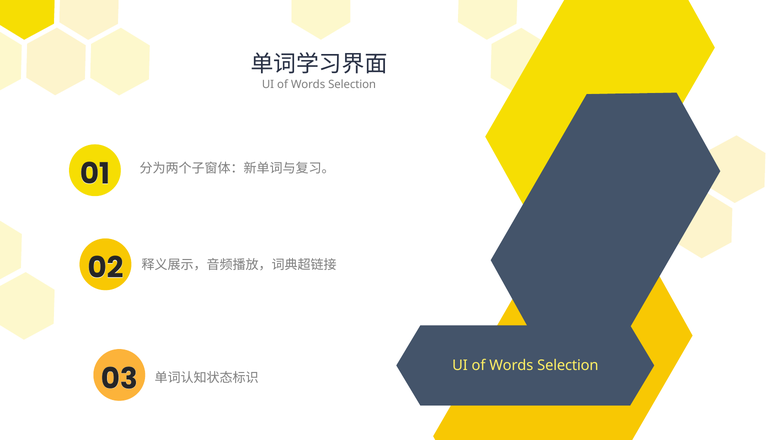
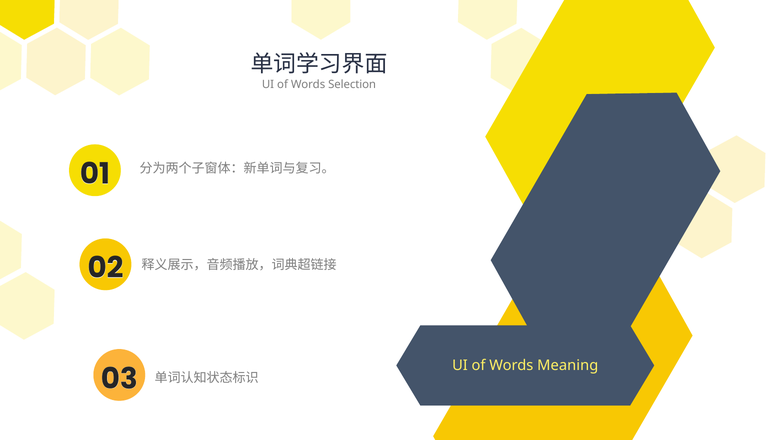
Selection at (568, 366): Selection -> Meaning
